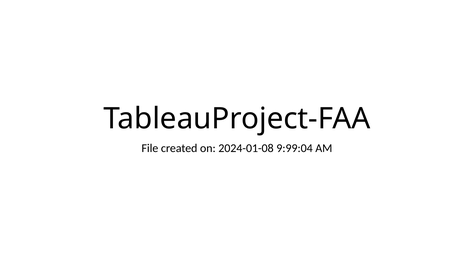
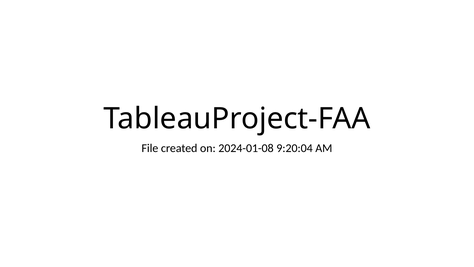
9:99:04: 9:99:04 -> 9:20:04
